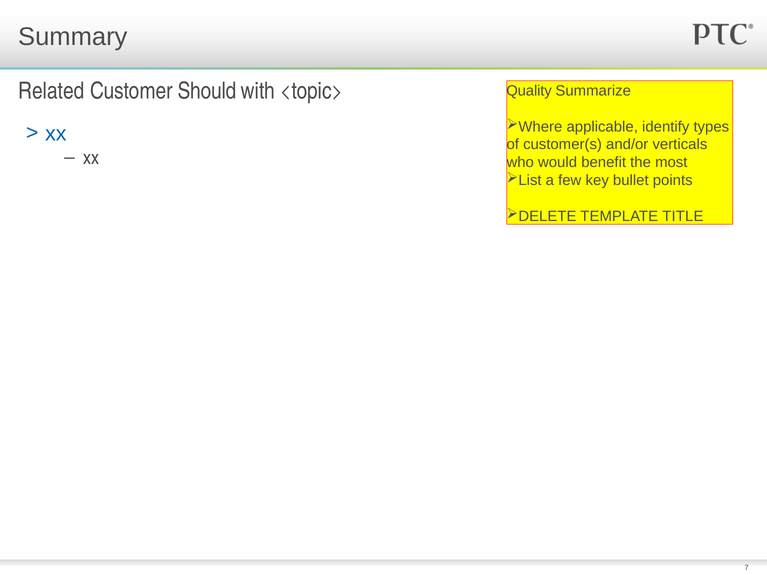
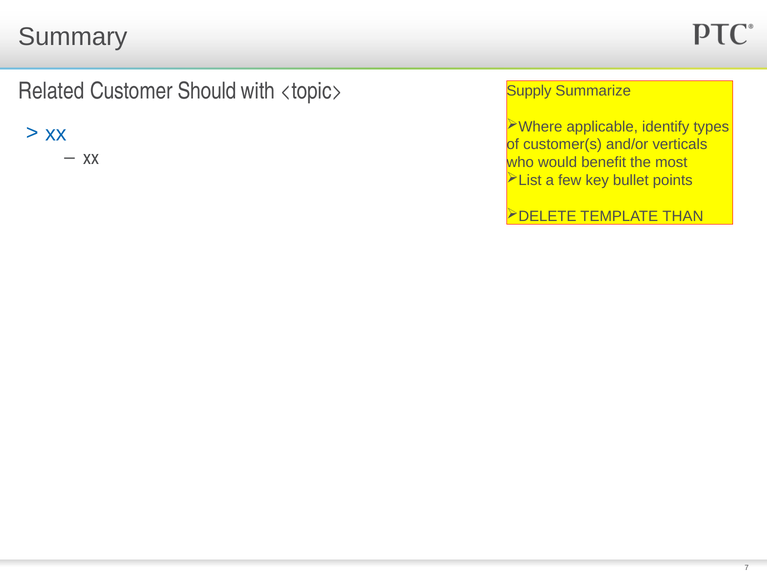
Quality: Quality -> Supply
TITLE: TITLE -> THAN
